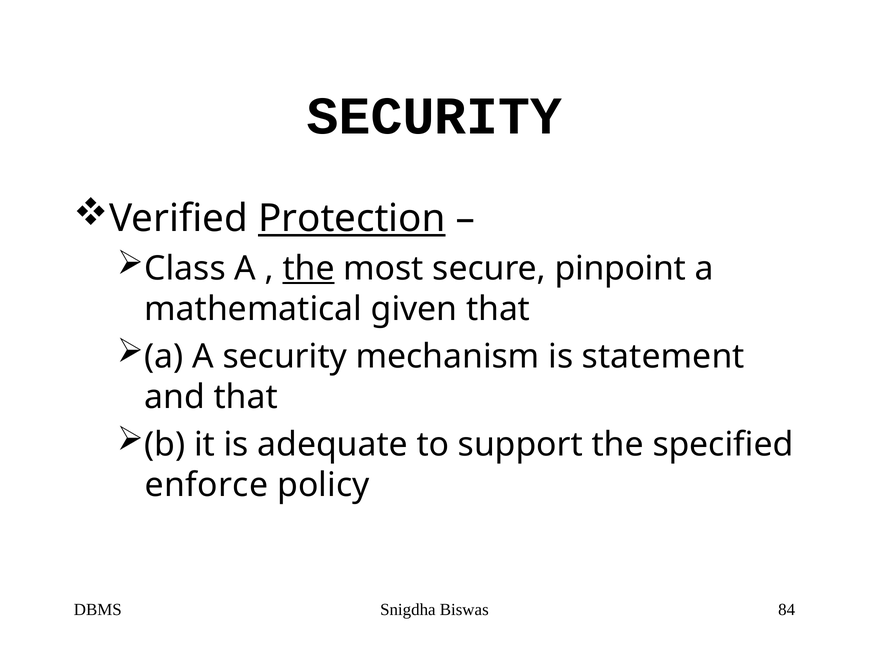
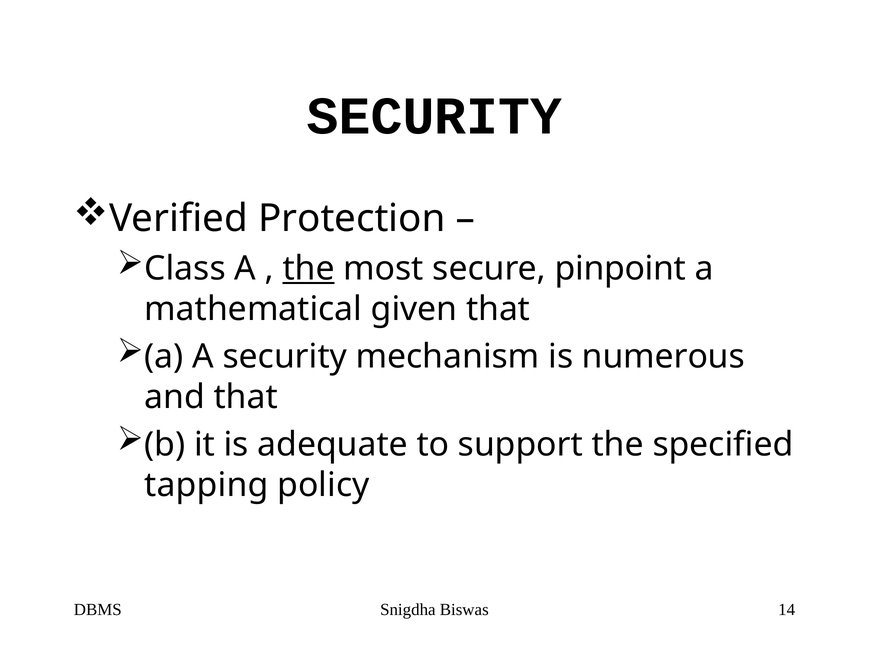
Protection underline: present -> none
statement: statement -> numerous
enforce: enforce -> tapping
84: 84 -> 14
